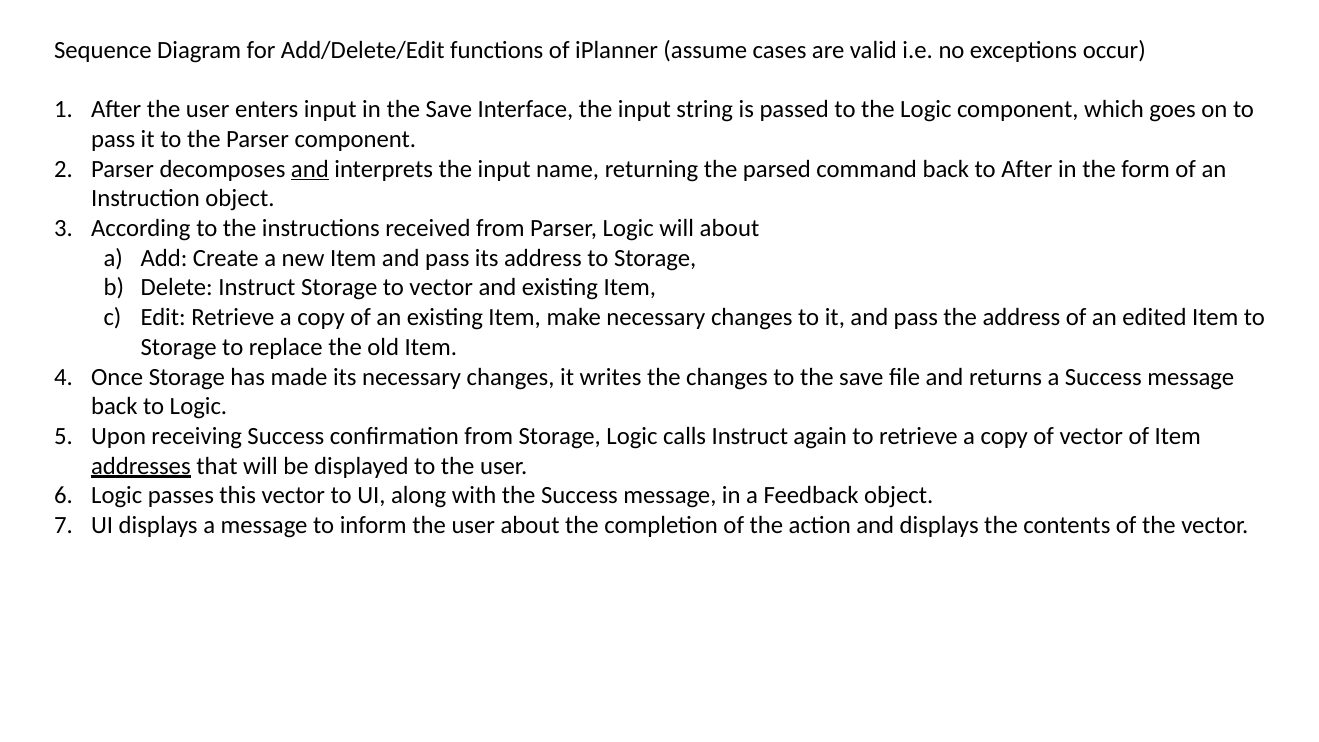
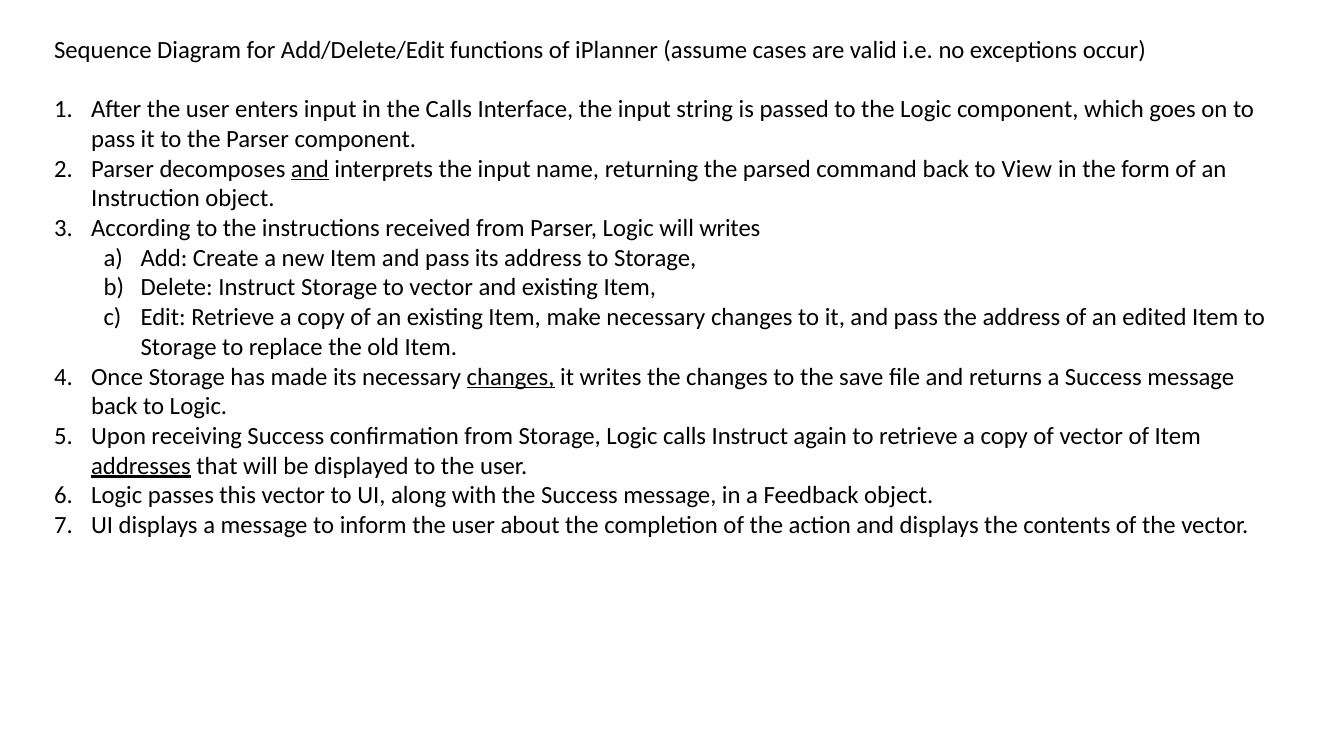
in the Save: Save -> Calls
to After: After -> View
will about: about -> writes
changes at (511, 377) underline: none -> present
